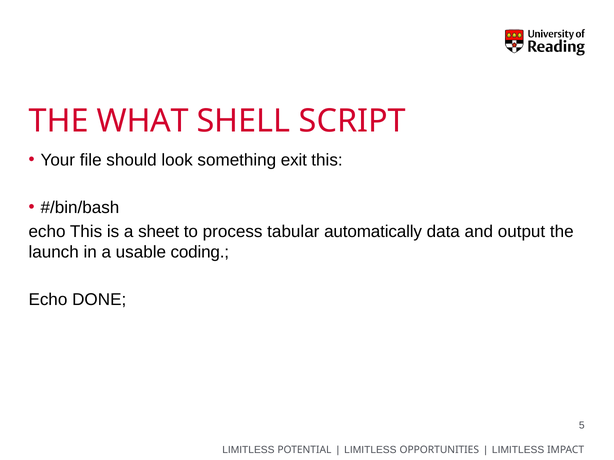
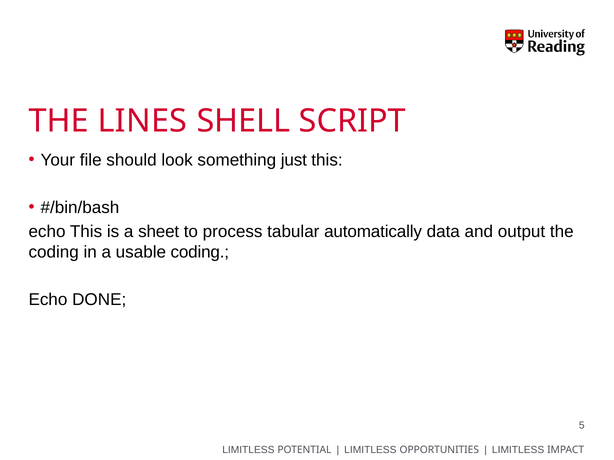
WHAT: WHAT -> LINES
exit: exit -> just
launch at (54, 252): launch -> coding
